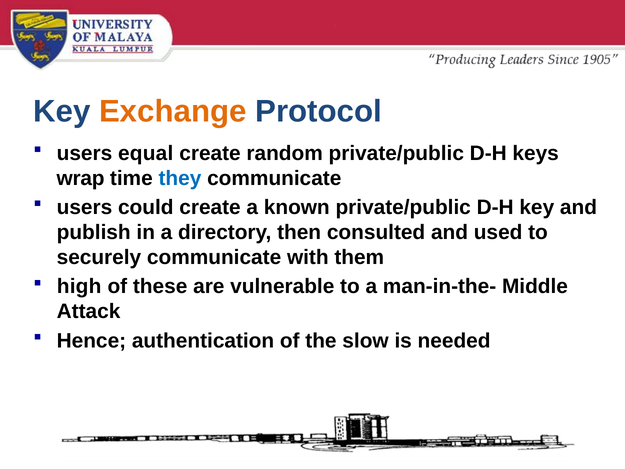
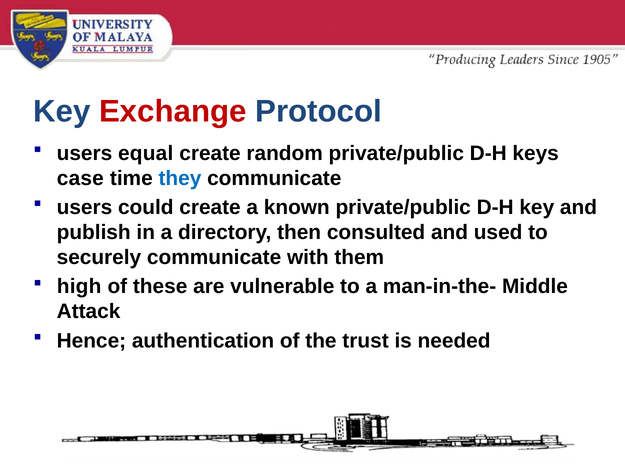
Exchange colour: orange -> red
wrap: wrap -> case
slow: slow -> trust
